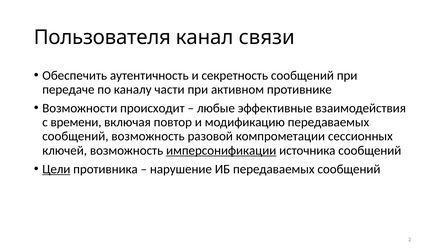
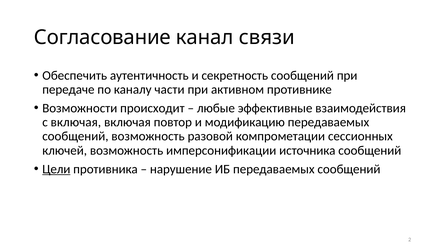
Пользователя: Пользователя -> Согласование
с времени: времени -> включая
имперсонификации underline: present -> none
